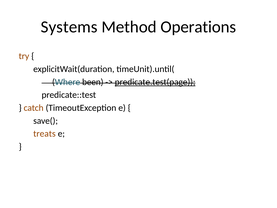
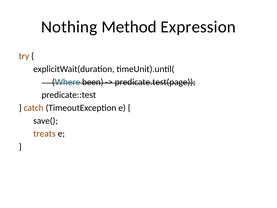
Systems: Systems -> Nothing
Operations: Operations -> Expression
predicate.test(page underline: present -> none
